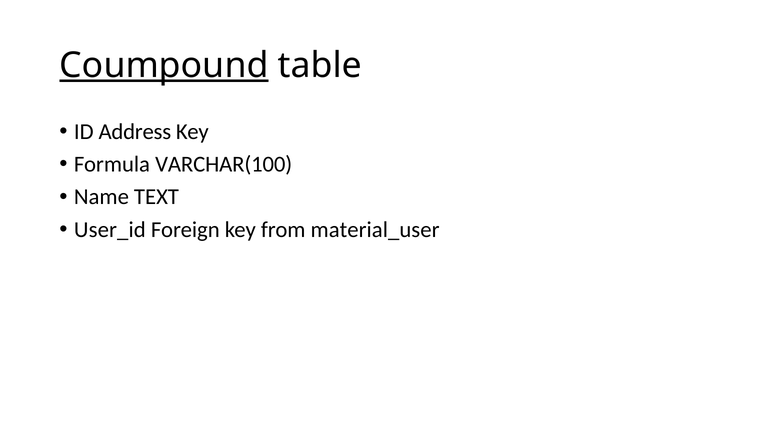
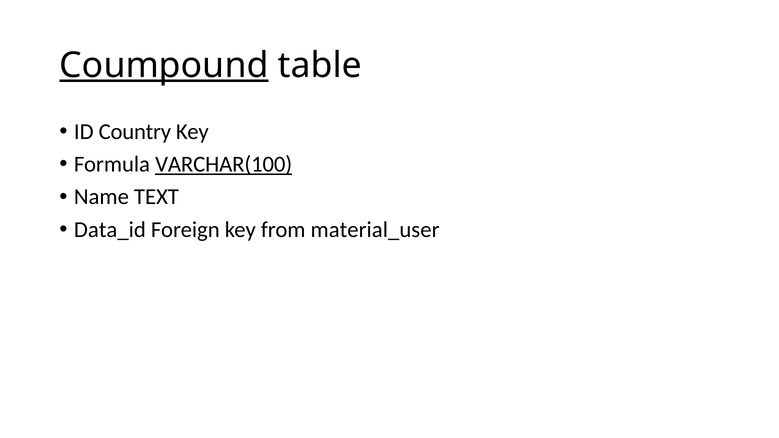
Address: Address -> Country
VARCHAR(100 underline: none -> present
User_id: User_id -> Data_id
